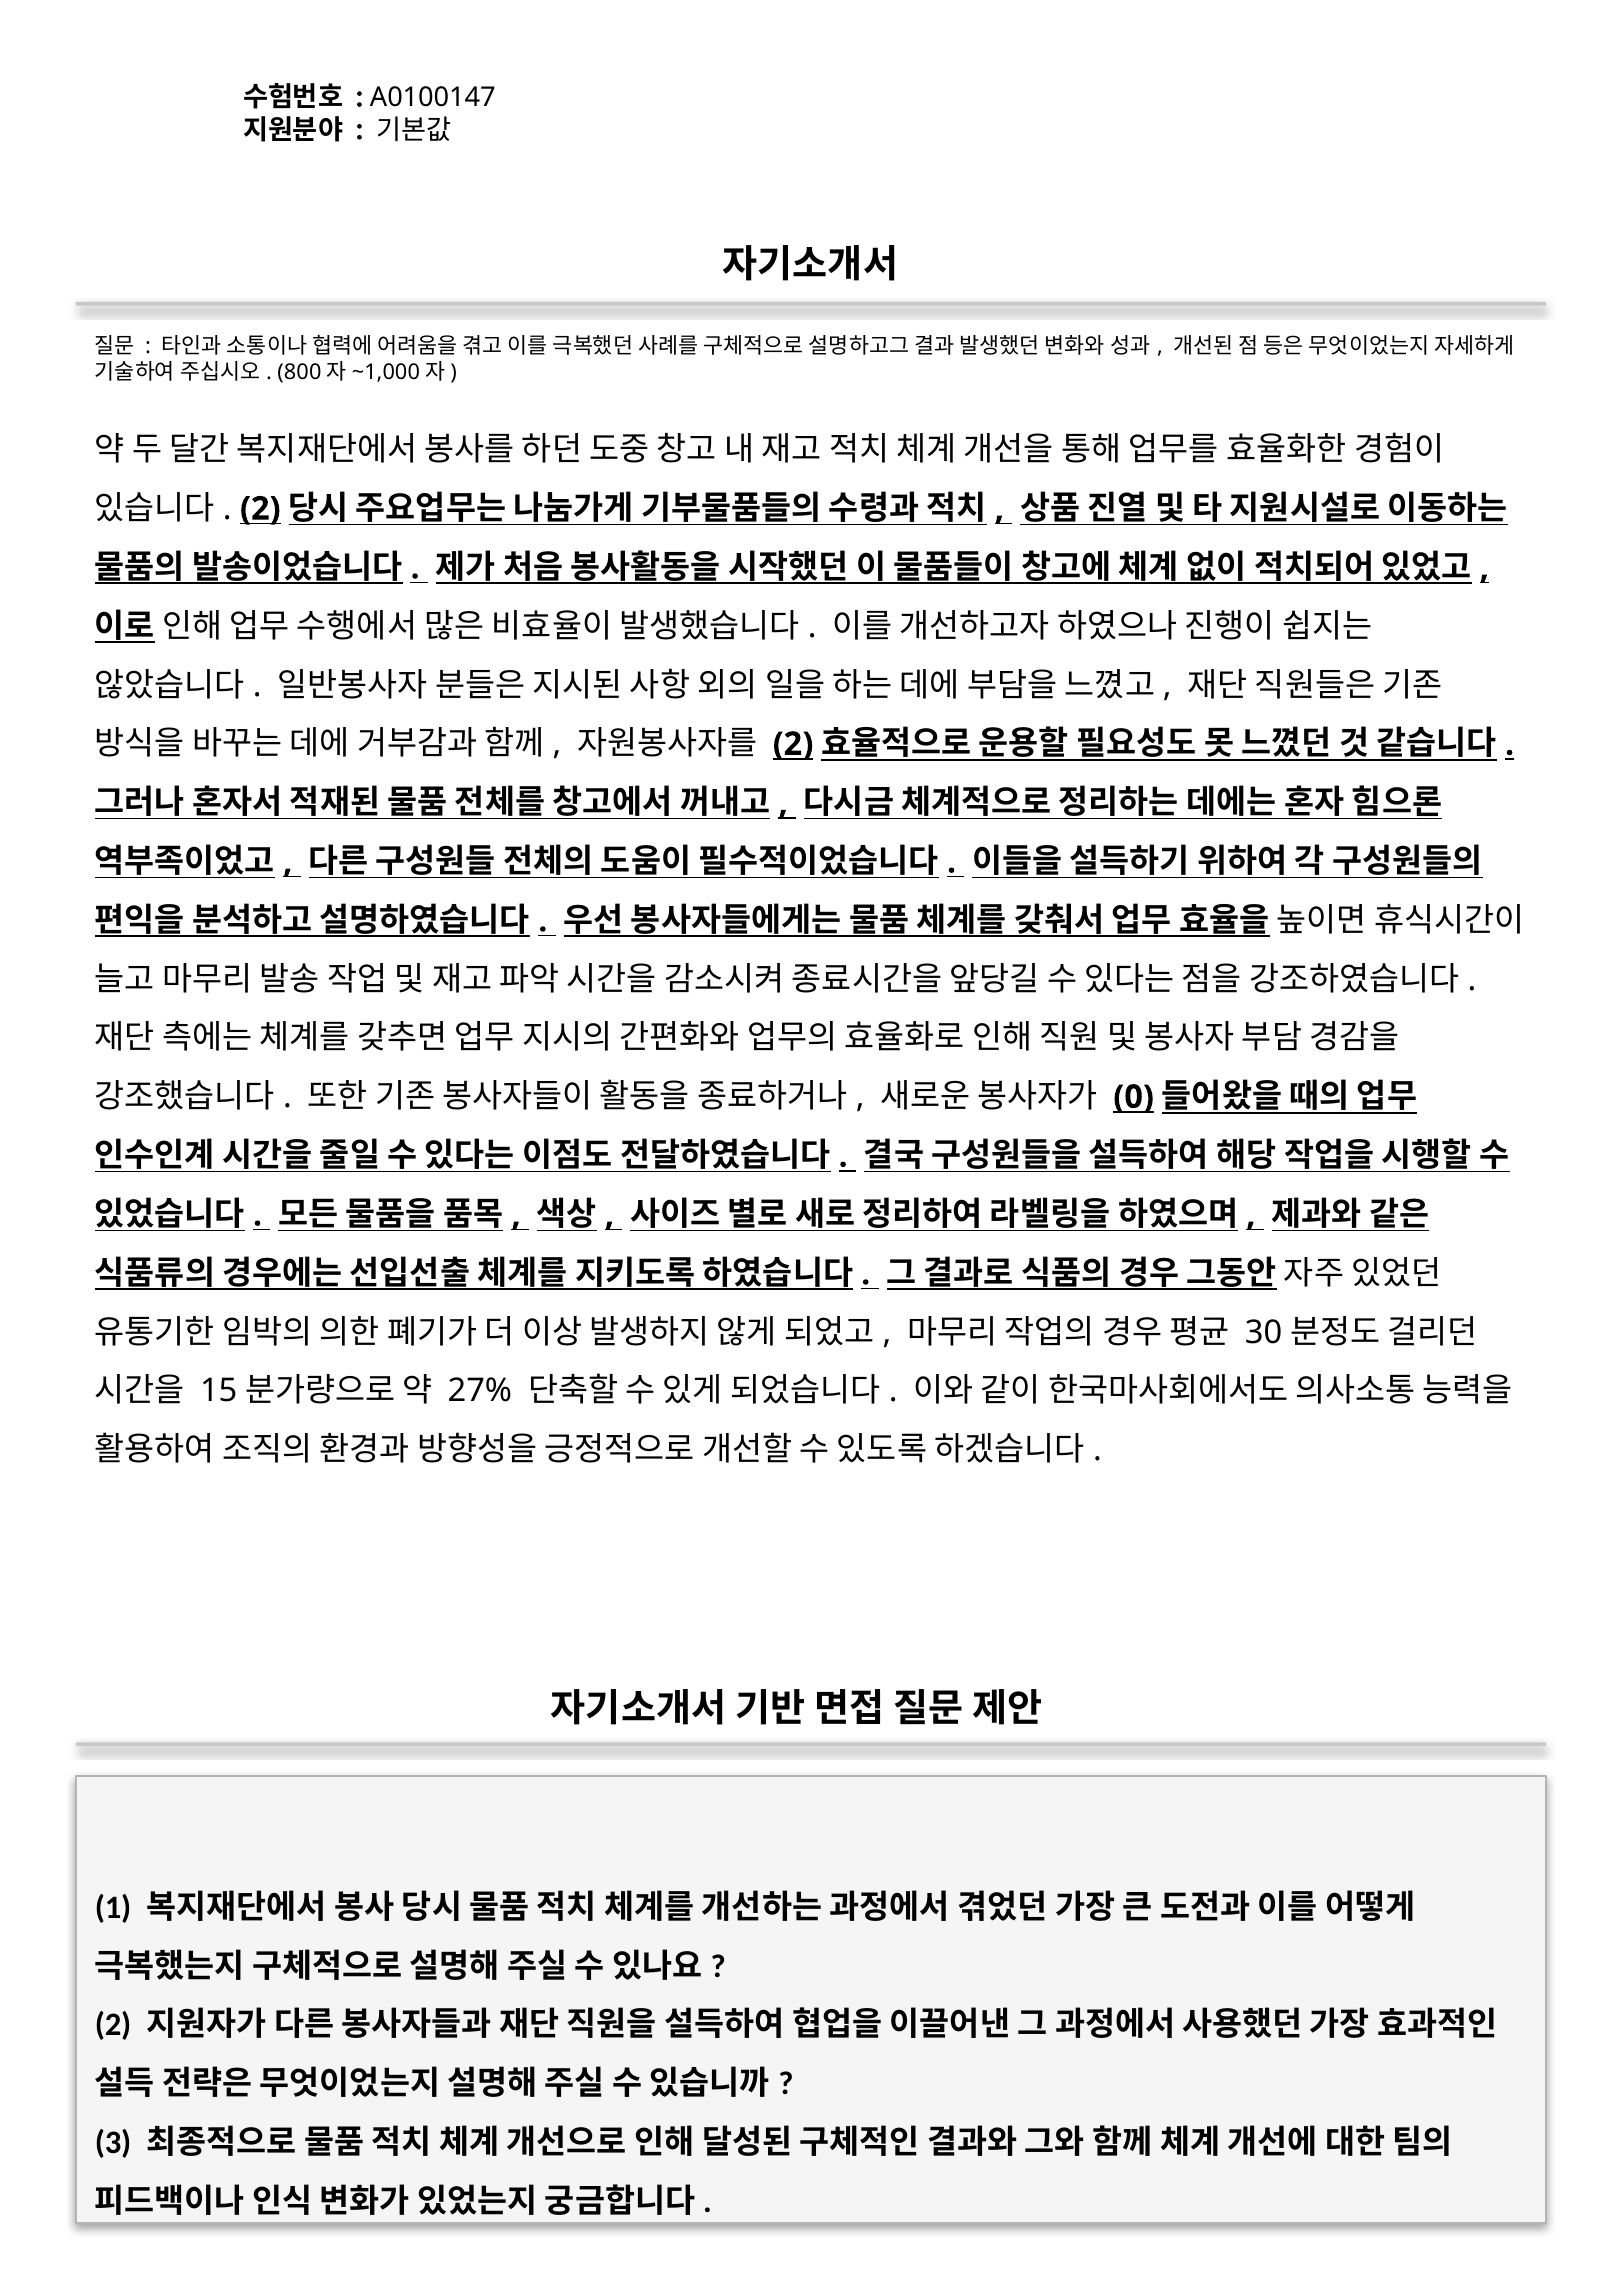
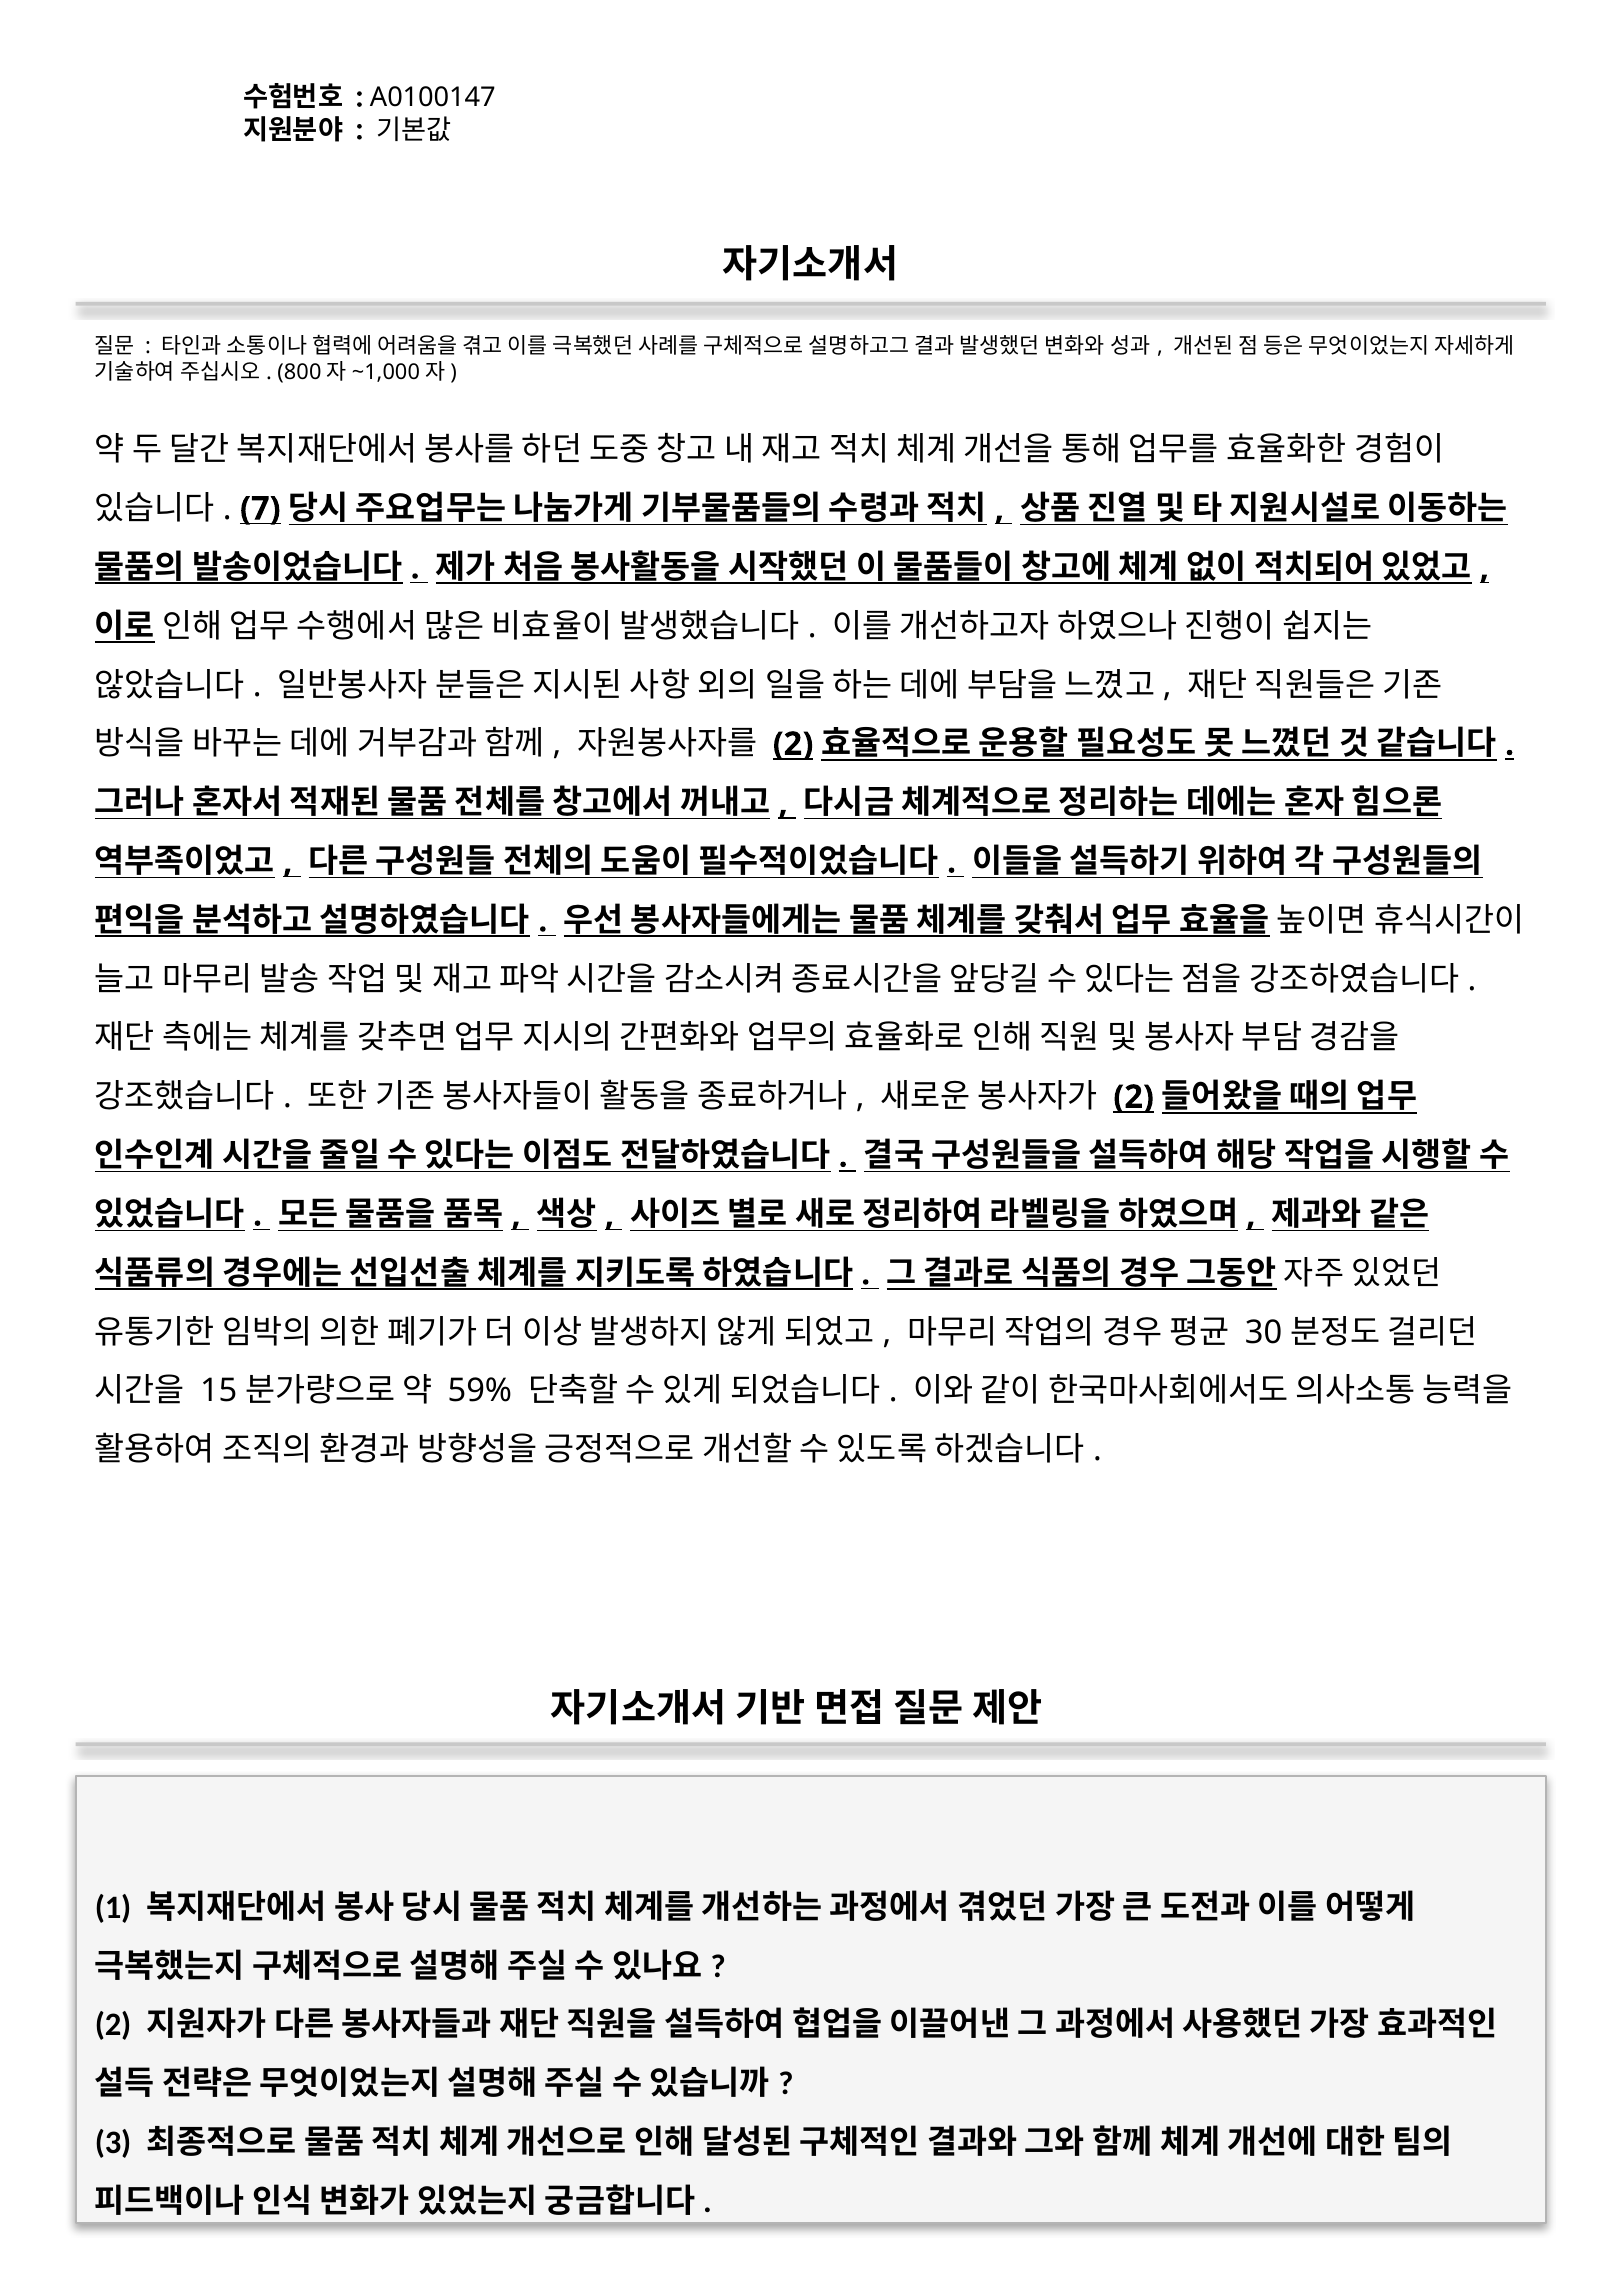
2 at (260, 509): 2 -> 7
0 at (1134, 1097): 0 -> 2
27%: 27% -> 59%
